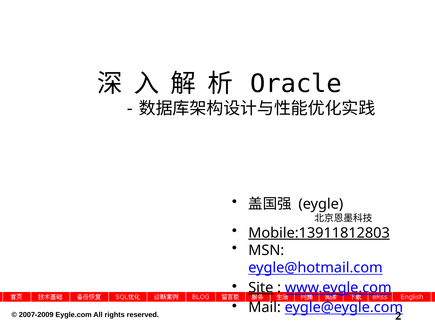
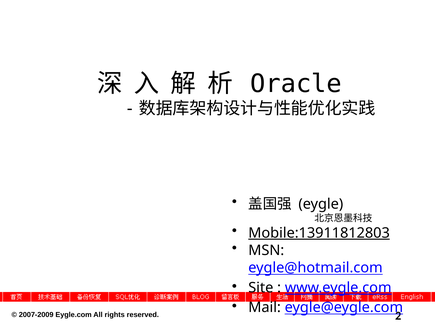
Site underline: present -> none
